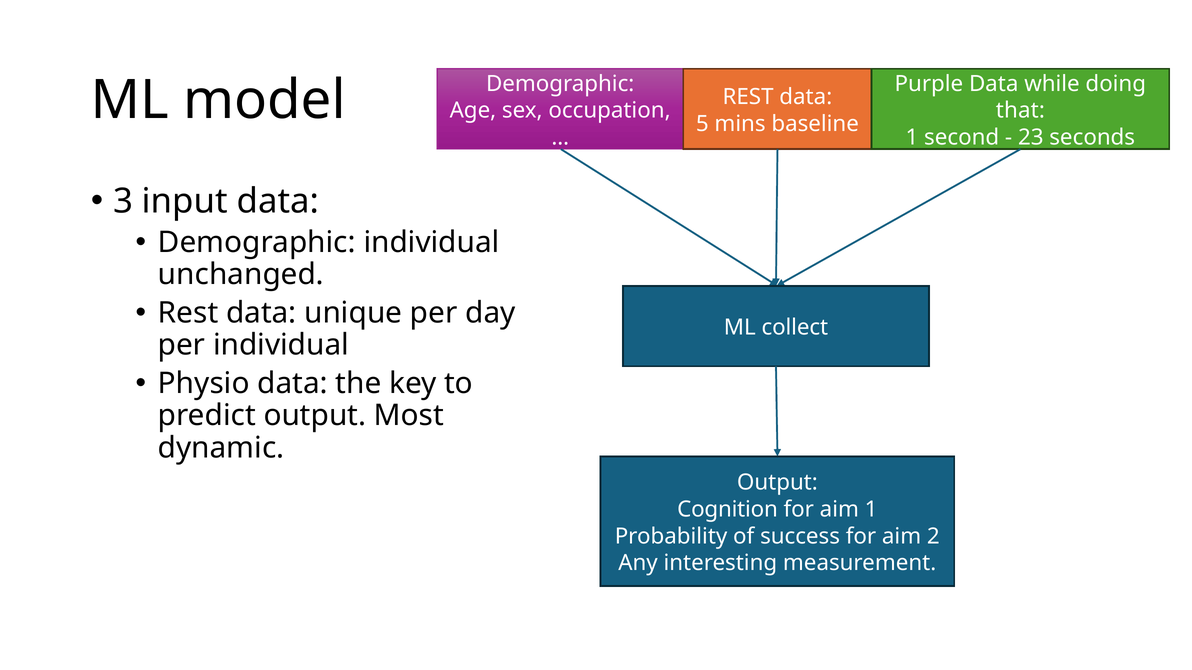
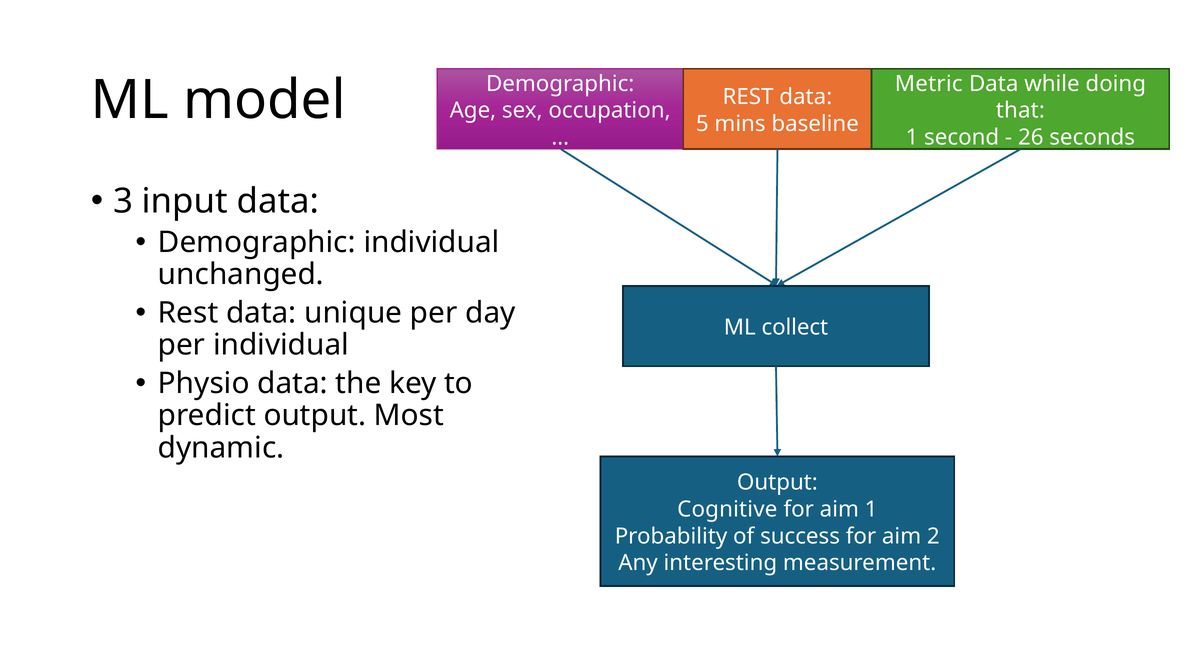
Purple: Purple -> Metric
23: 23 -> 26
Cognition: Cognition -> Cognitive
